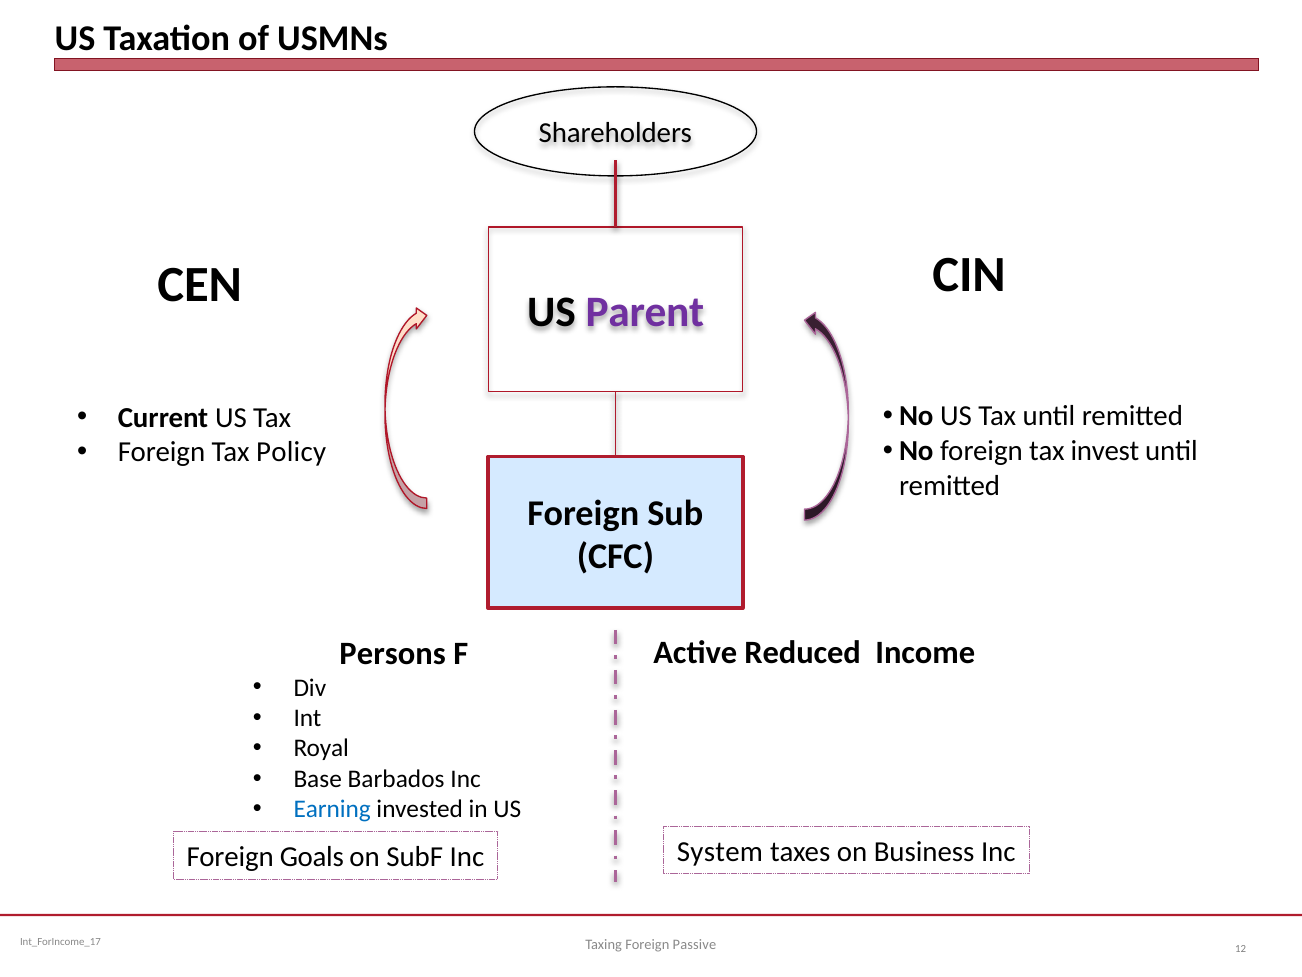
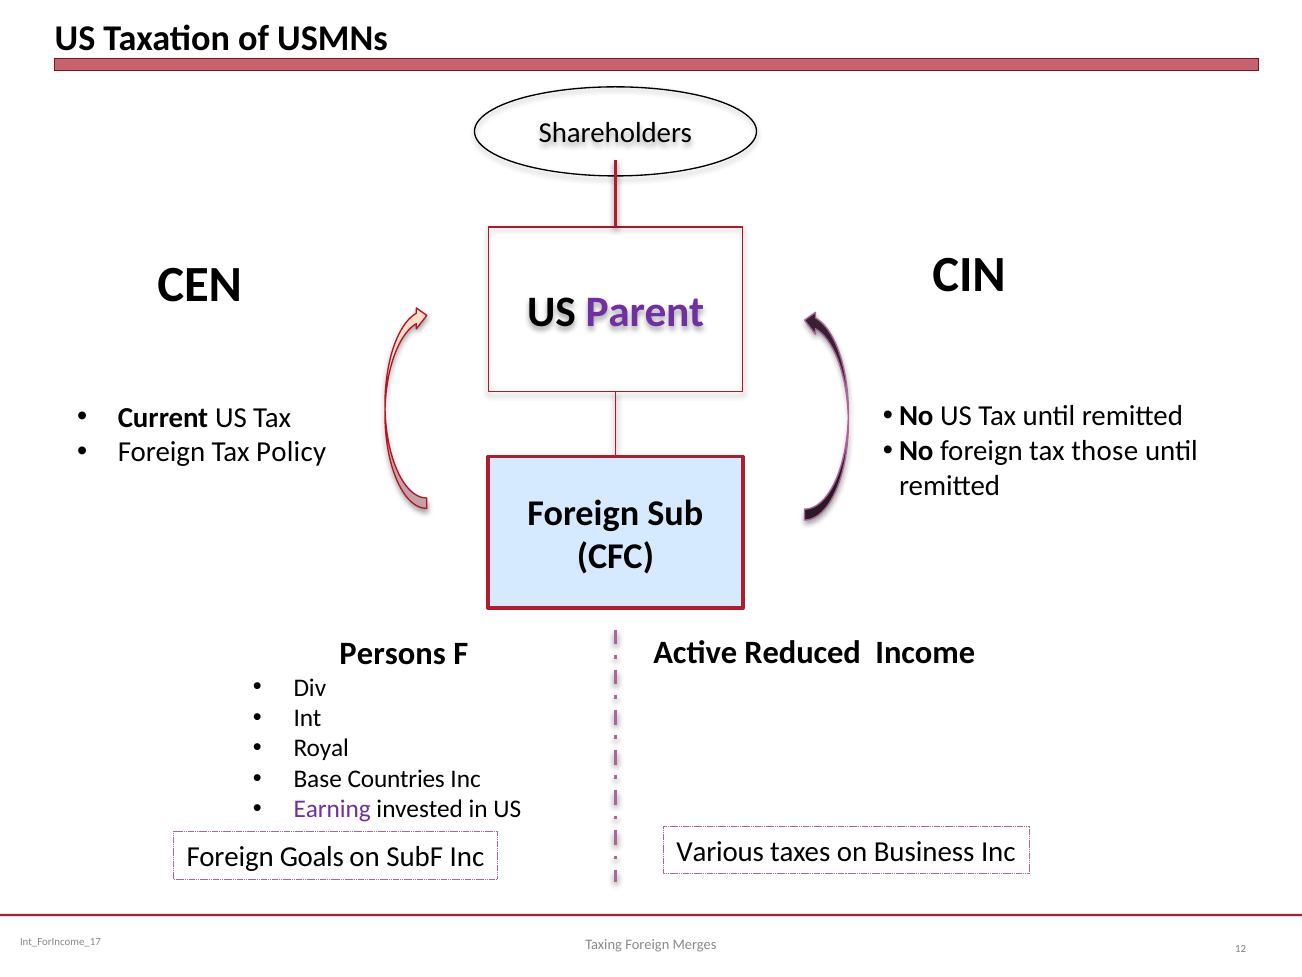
invest: invest -> those
Barbados: Barbados -> Countries
Earning colour: blue -> purple
System: System -> Various
Passive: Passive -> Merges
